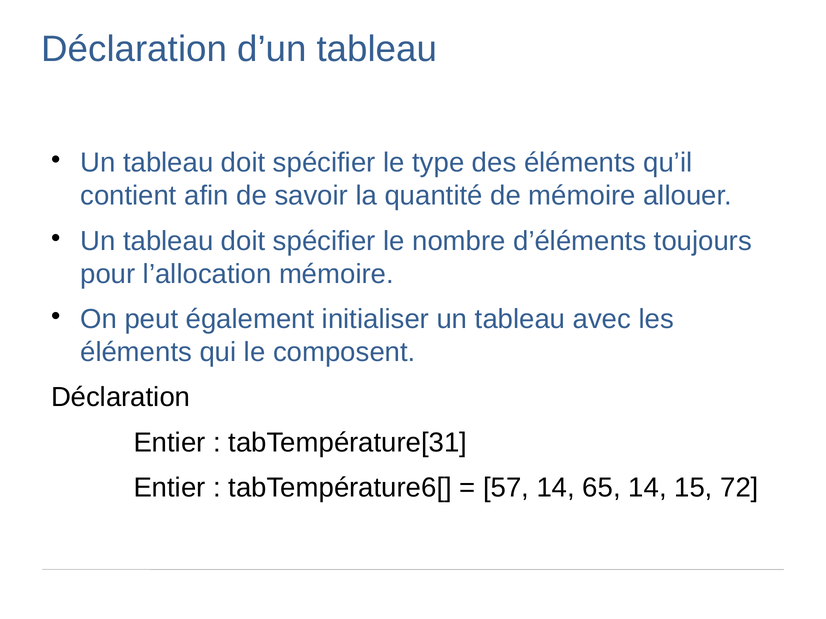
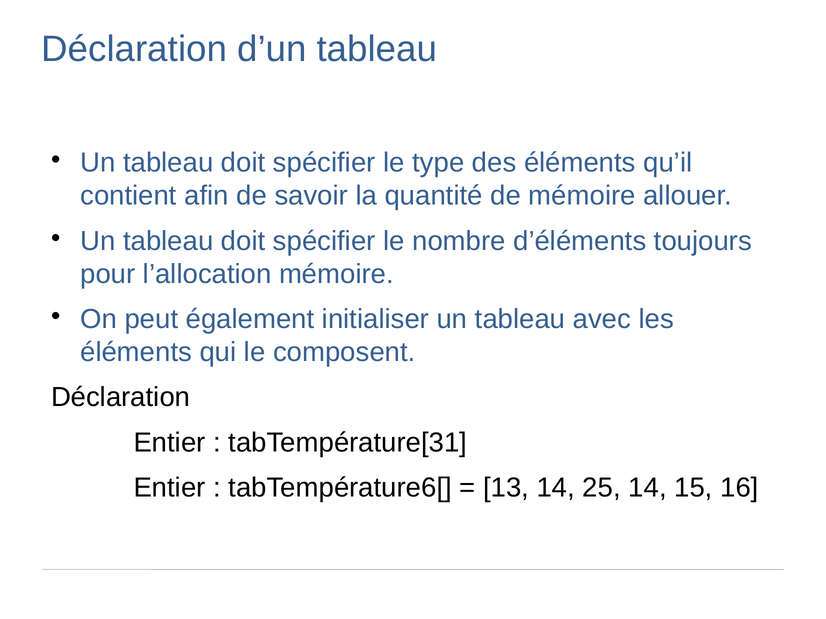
57: 57 -> 13
65: 65 -> 25
72: 72 -> 16
